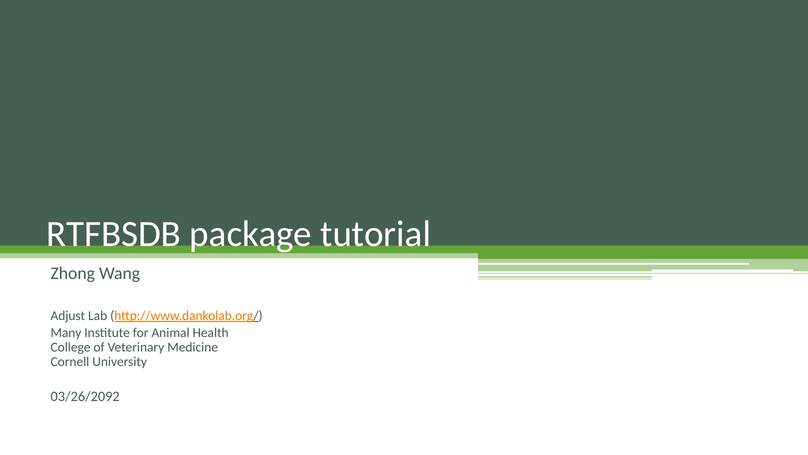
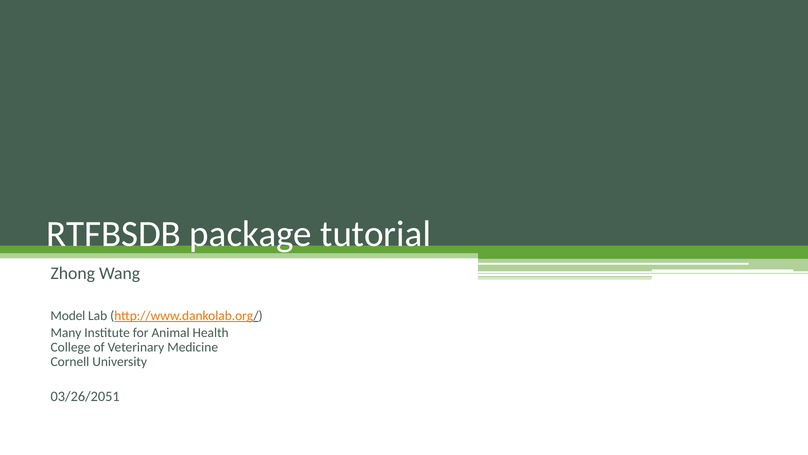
Adjust: Adjust -> Model
03/26/2092: 03/26/2092 -> 03/26/2051
